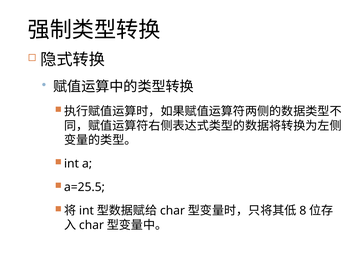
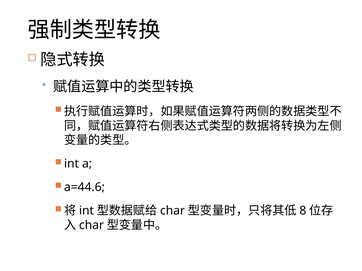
a=25.5: a=25.5 -> a=44.6
